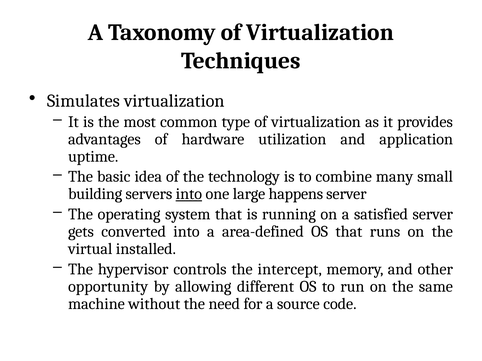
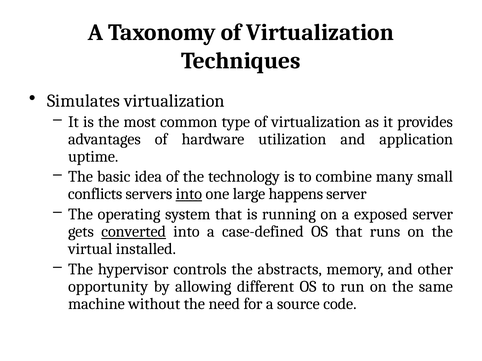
building: building -> conflicts
satisfied: satisfied -> exposed
converted underline: none -> present
area-defined: area-defined -> case-defined
intercept: intercept -> abstracts
